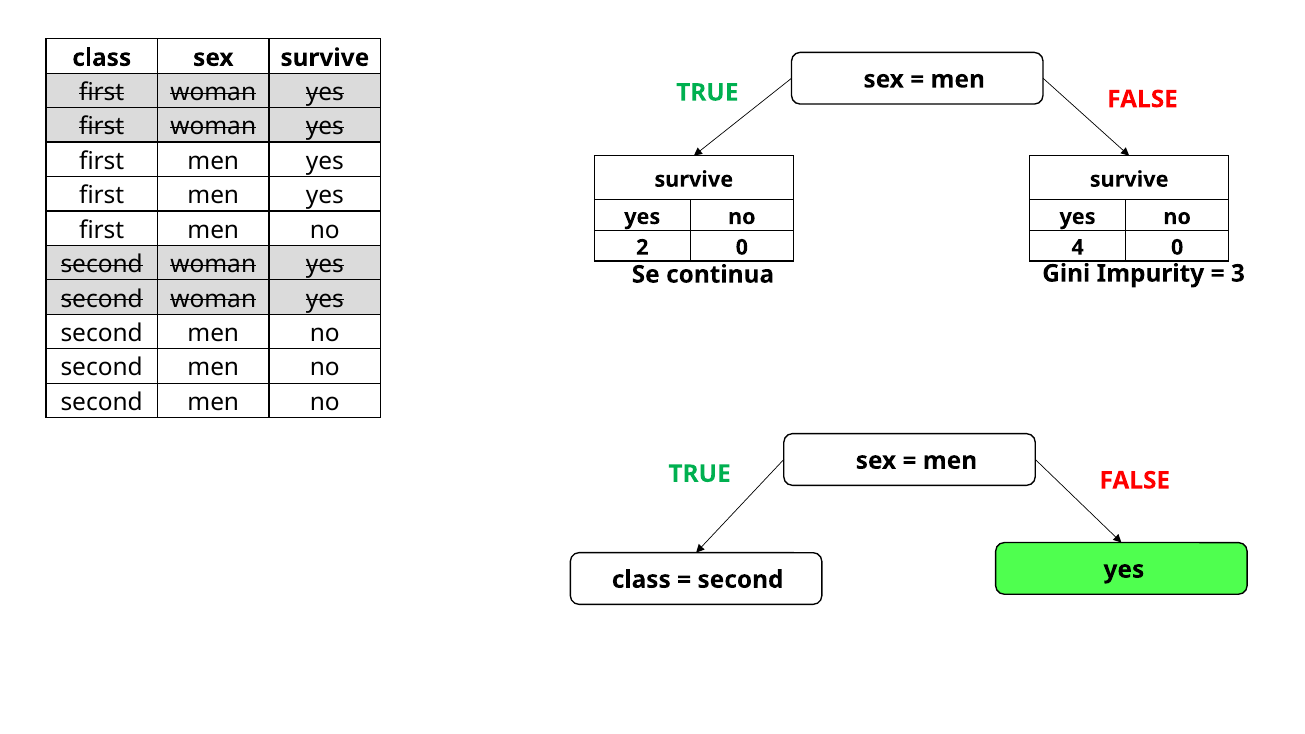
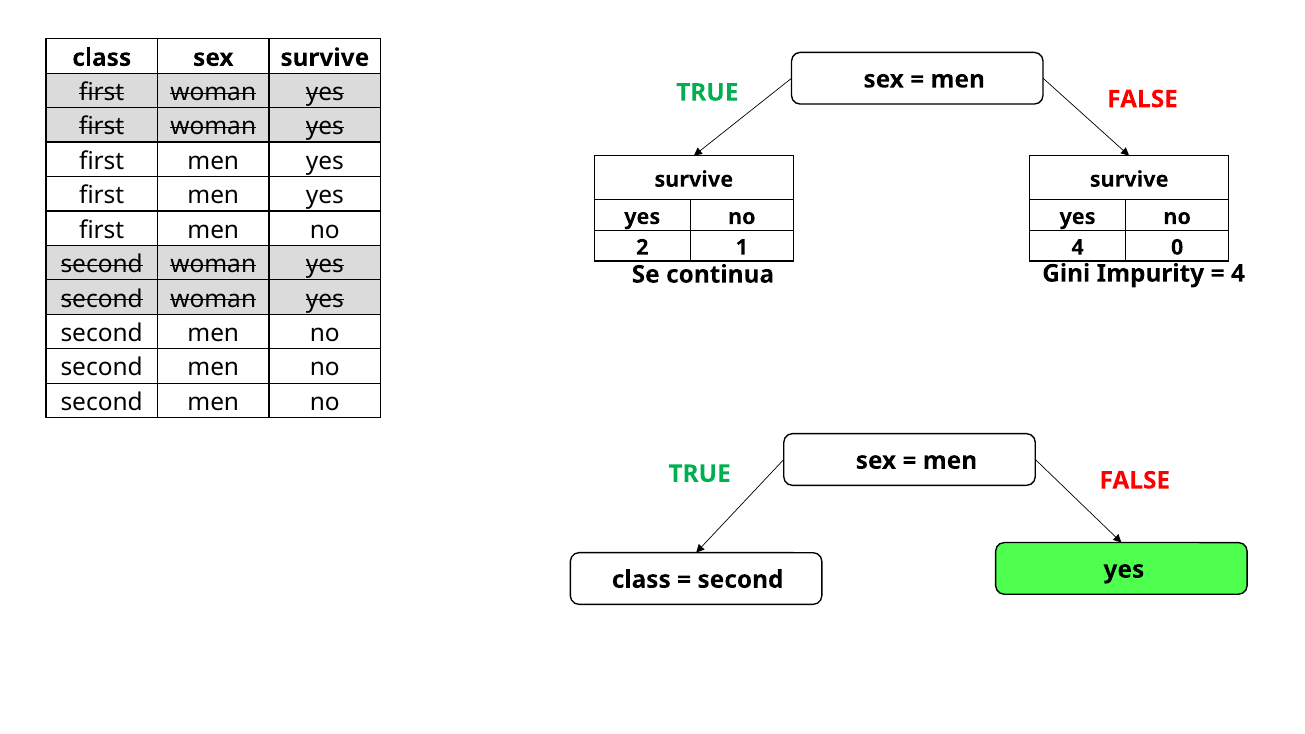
2 0: 0 -> 1
3 at (1238, 274): 3 -> 4
